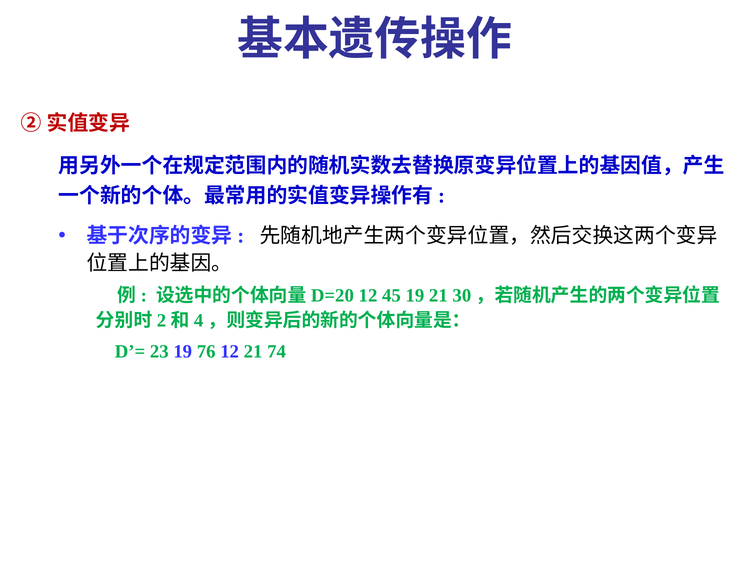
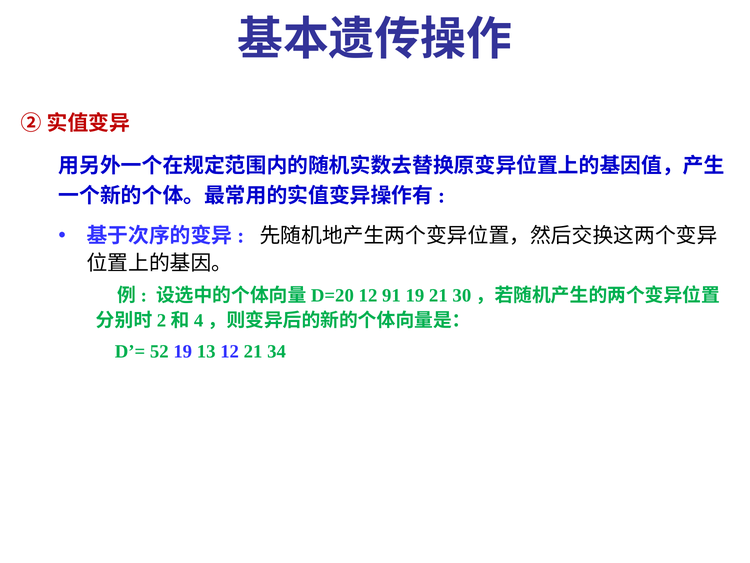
45: 45 -> 91
23: 23 -> 52
76: 76 -> 13
74: 74 -> 34
